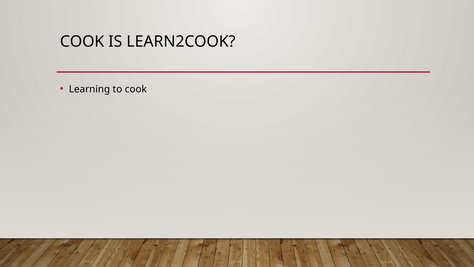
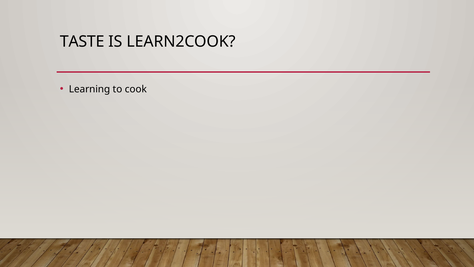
COOK at (82, 42): COOK -> TASTE
